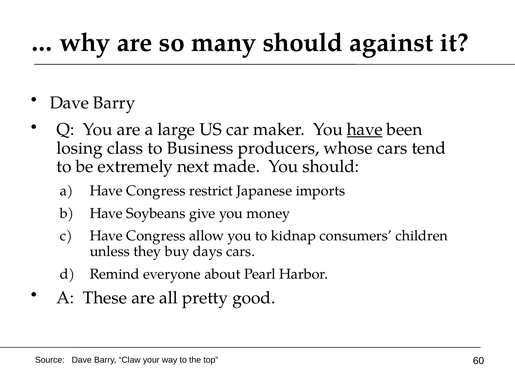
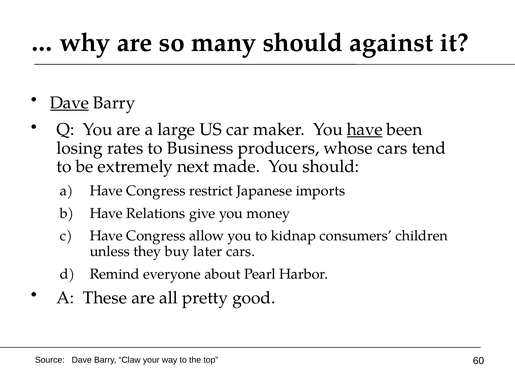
Dave at (70, 103) underline: none -> present
class: class -> rates
Soybeans: Soybeans -> Relations
days: days -> later
